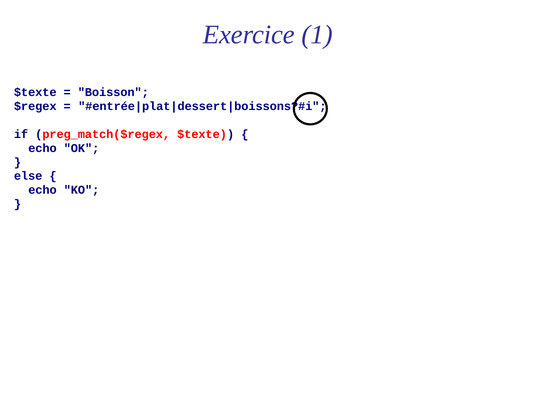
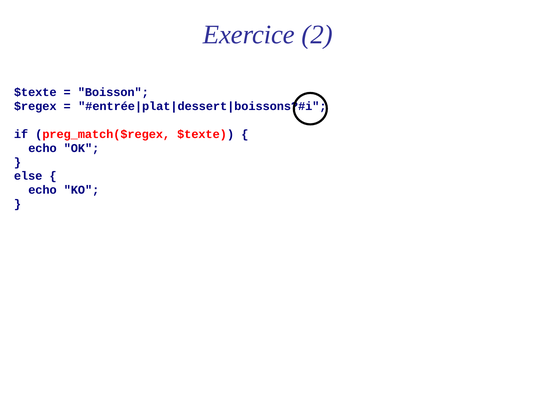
1: 1 -> 2
